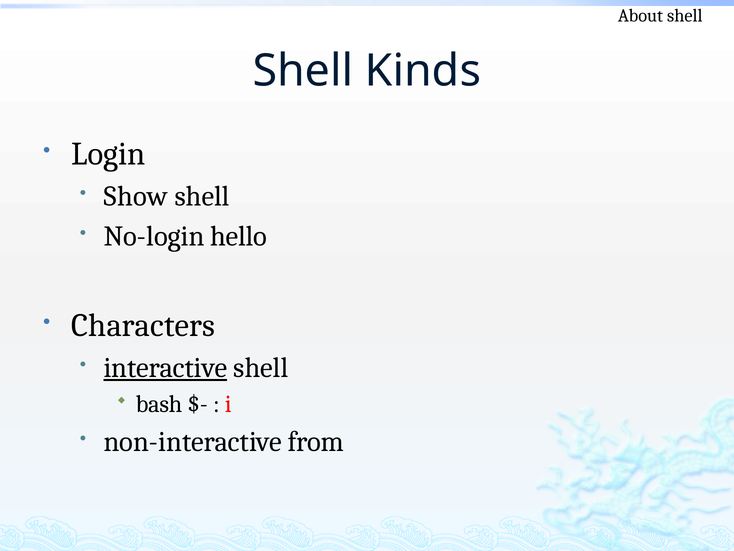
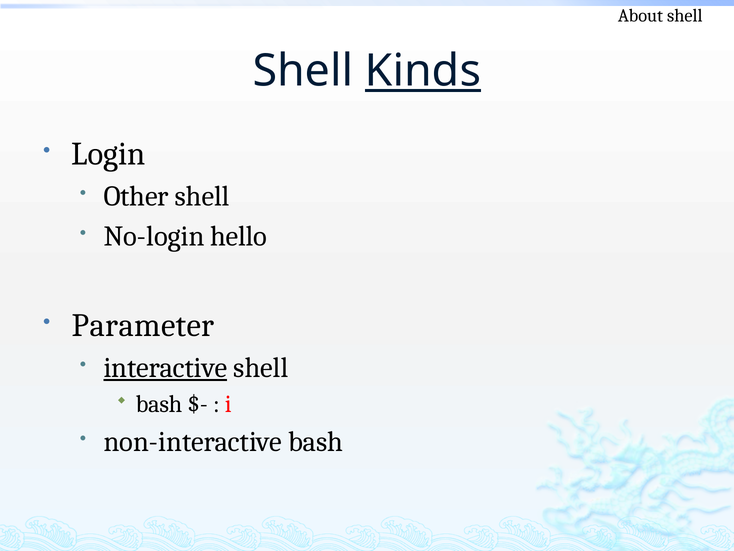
Kinds underline: none -> present
Show: Show -> Other
Characters: Characters -> Parameter
non-interactive from: from -> bash
